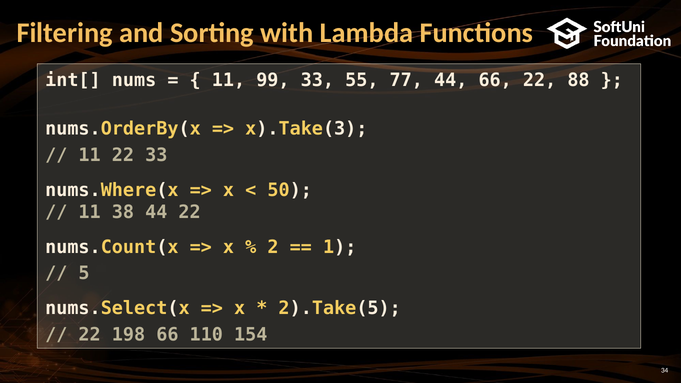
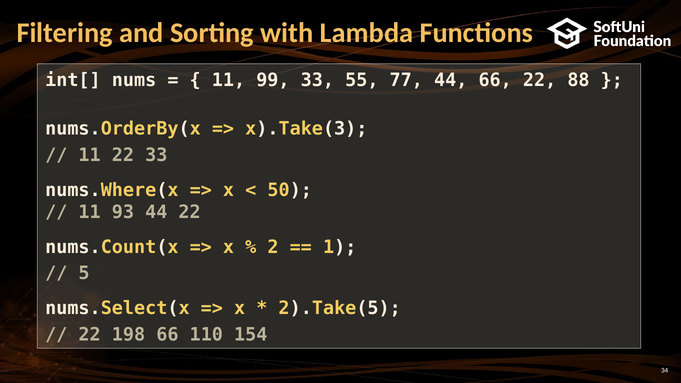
38: 38 -> 93
